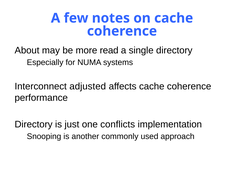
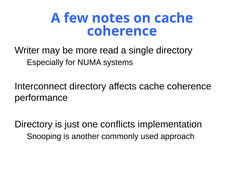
About: About -> Writer
Interconnect adjusted: adjusted -> directory
